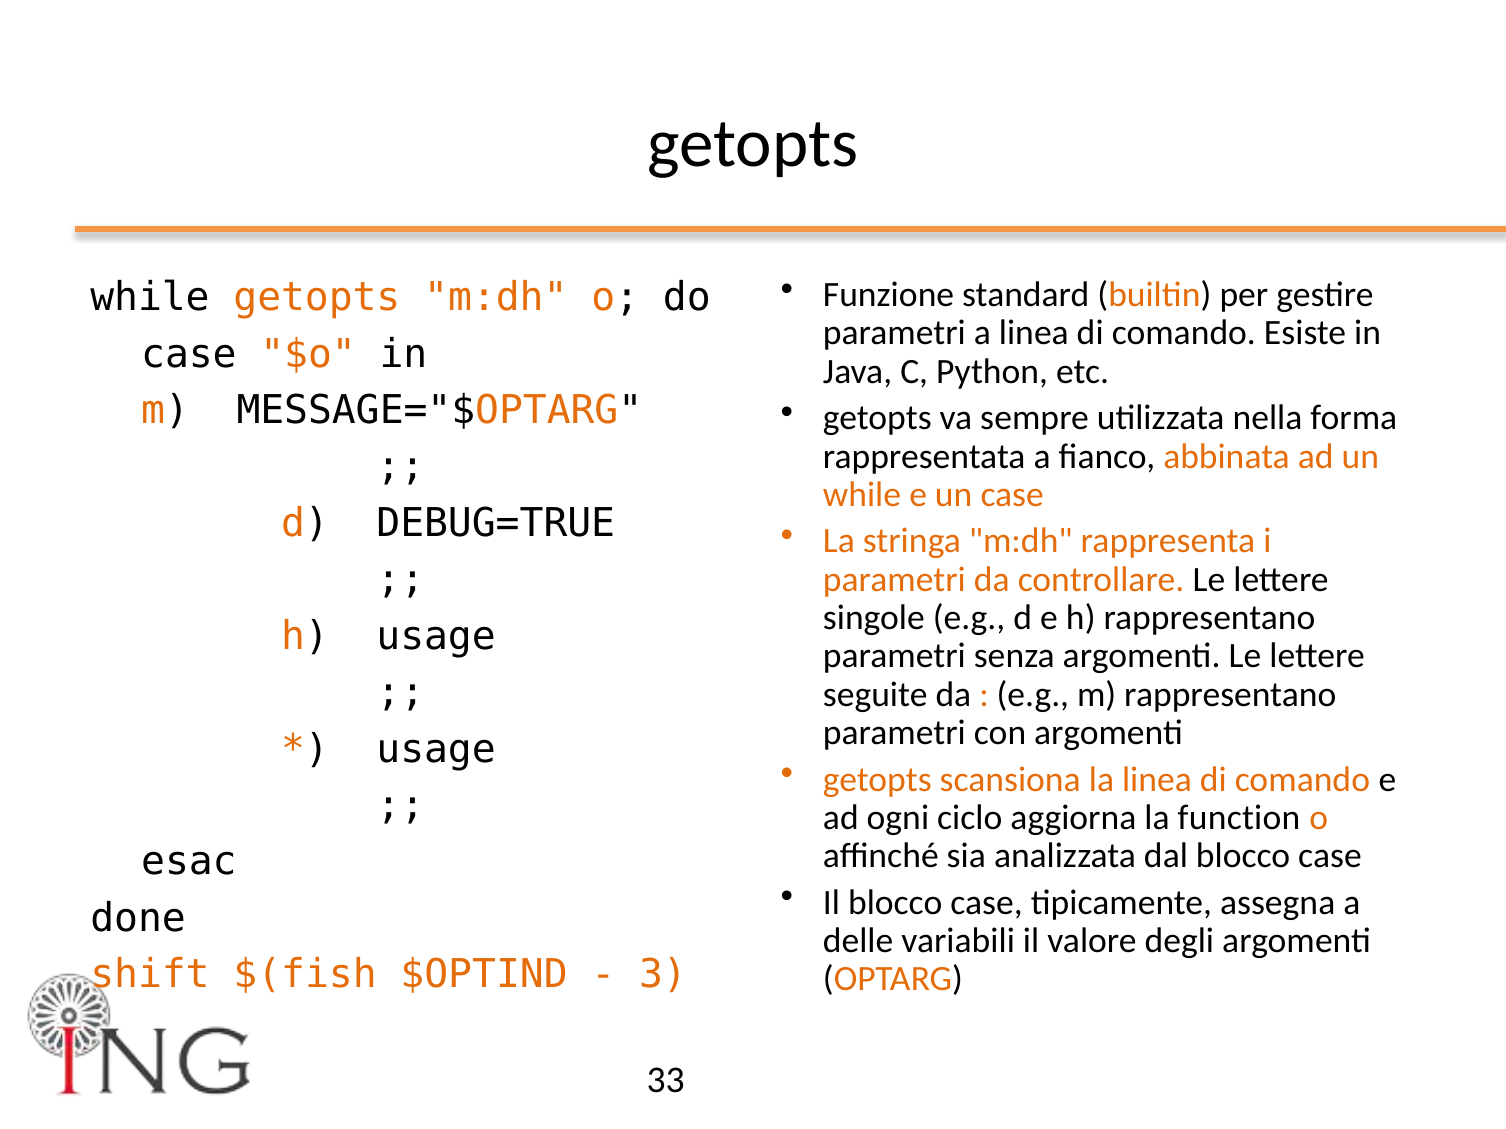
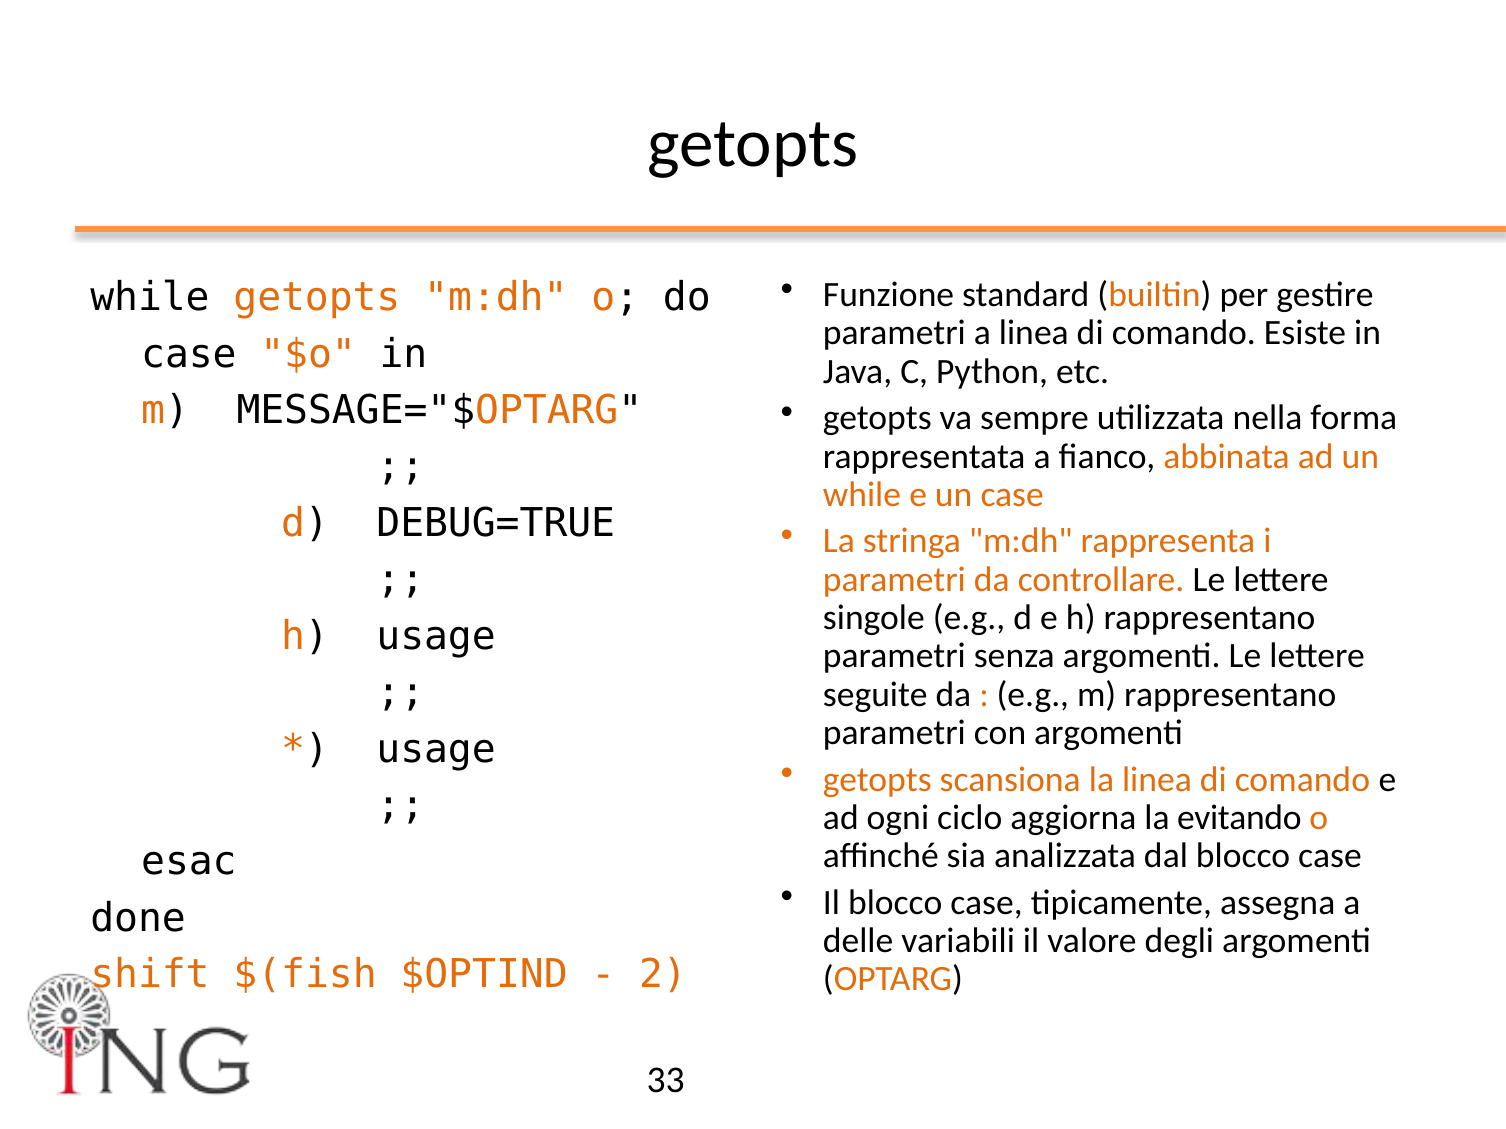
function: function -> evitando
3: 3 -> 2
